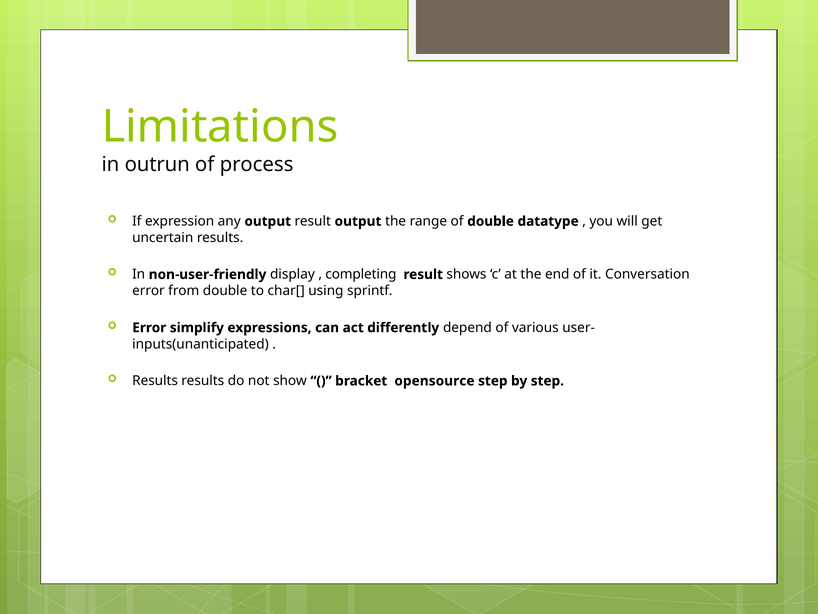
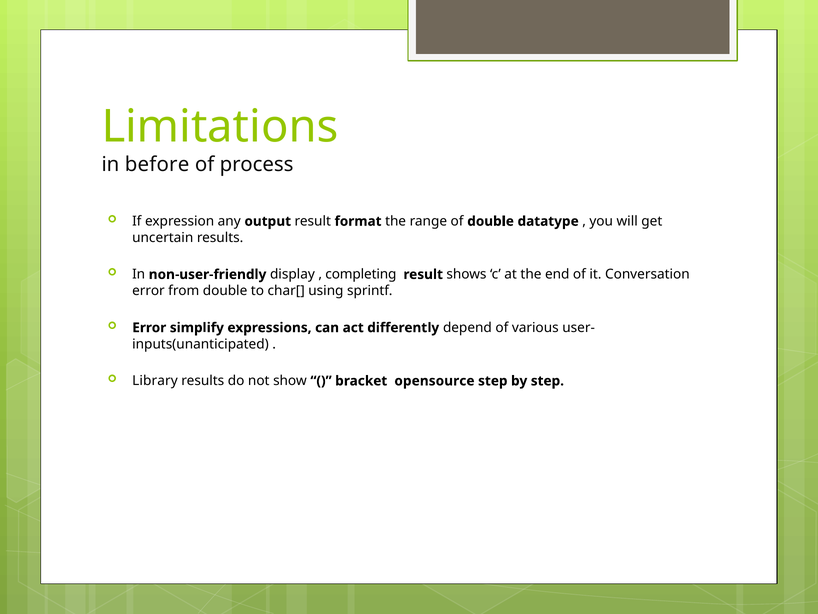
outrun: outrun -> before
result output: output -> format
Results at (155, 381): Results -> Library
